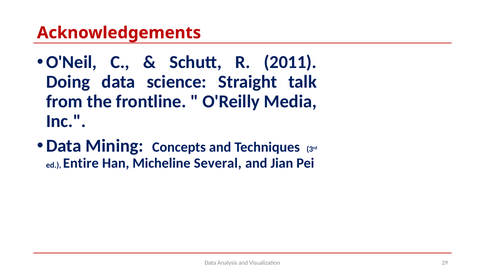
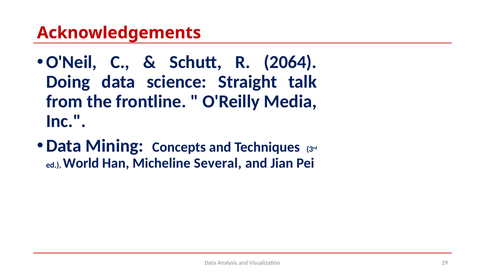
2011: 2011 -> 2064
Entire: Entire -> World
